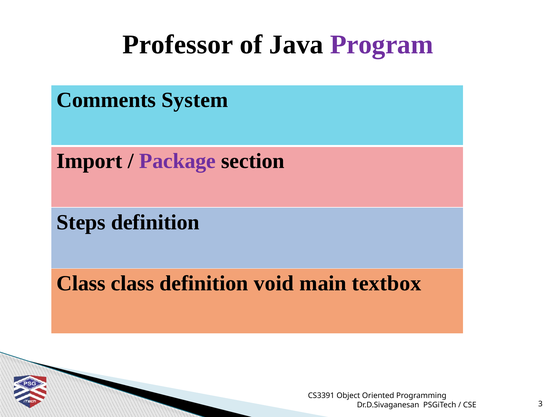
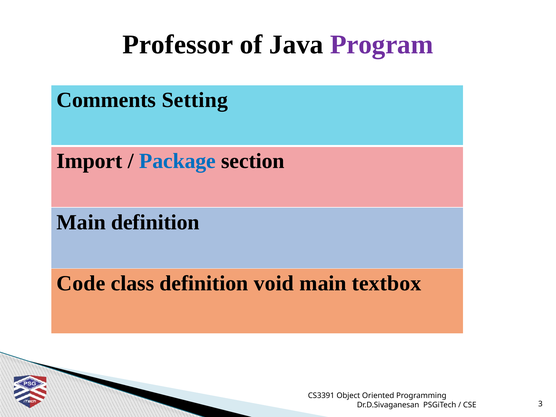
System: System -> Setting
Package colour: purple -> blue
Steps at (81, 222): Steps -> Main
Class at (81, 283): Class -> Code
